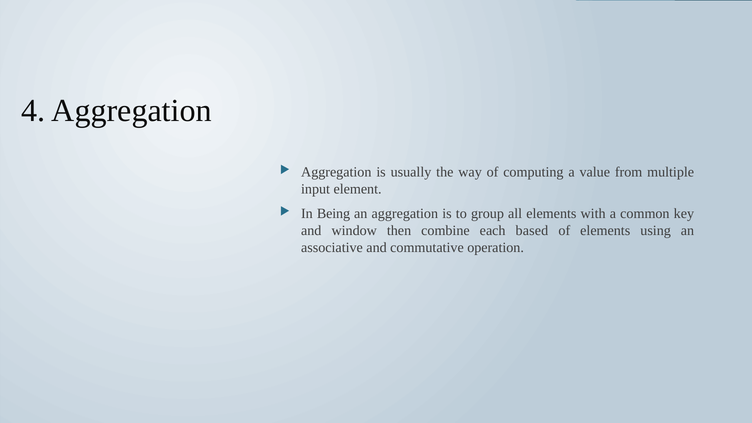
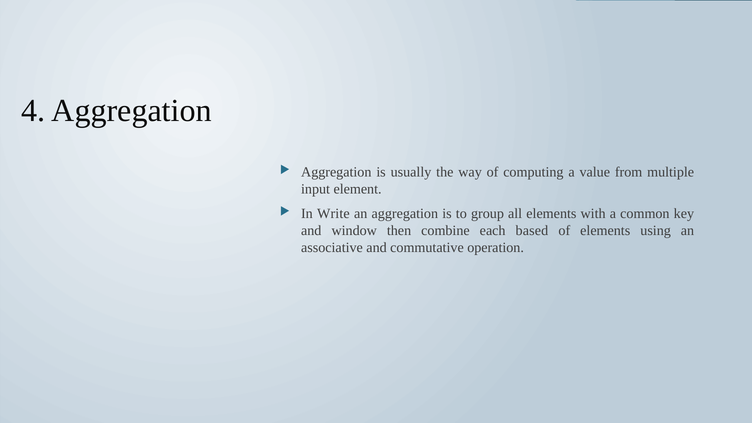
Being: Being -> Write
